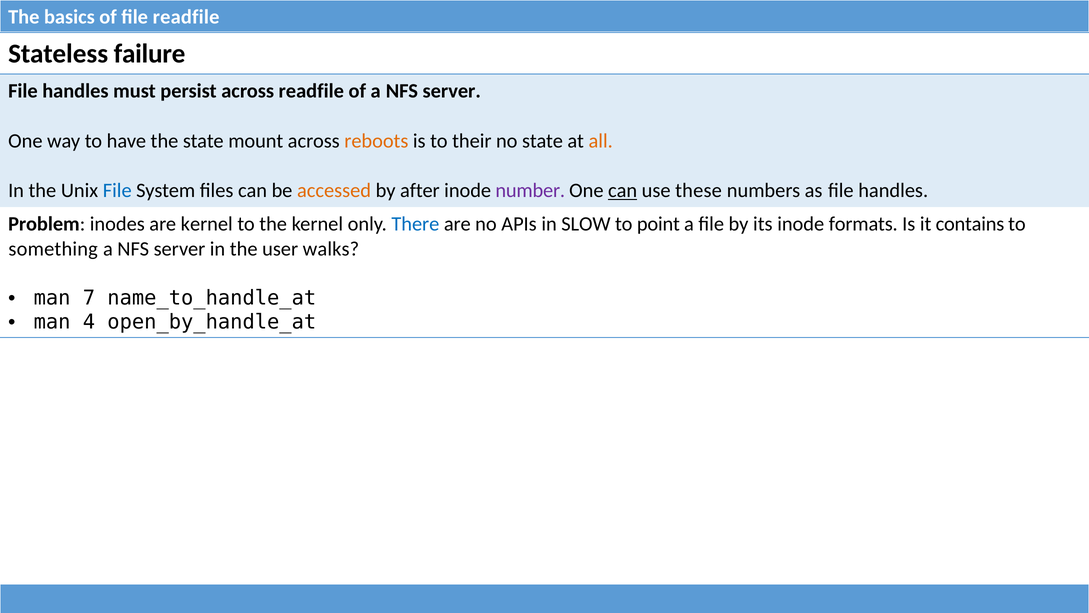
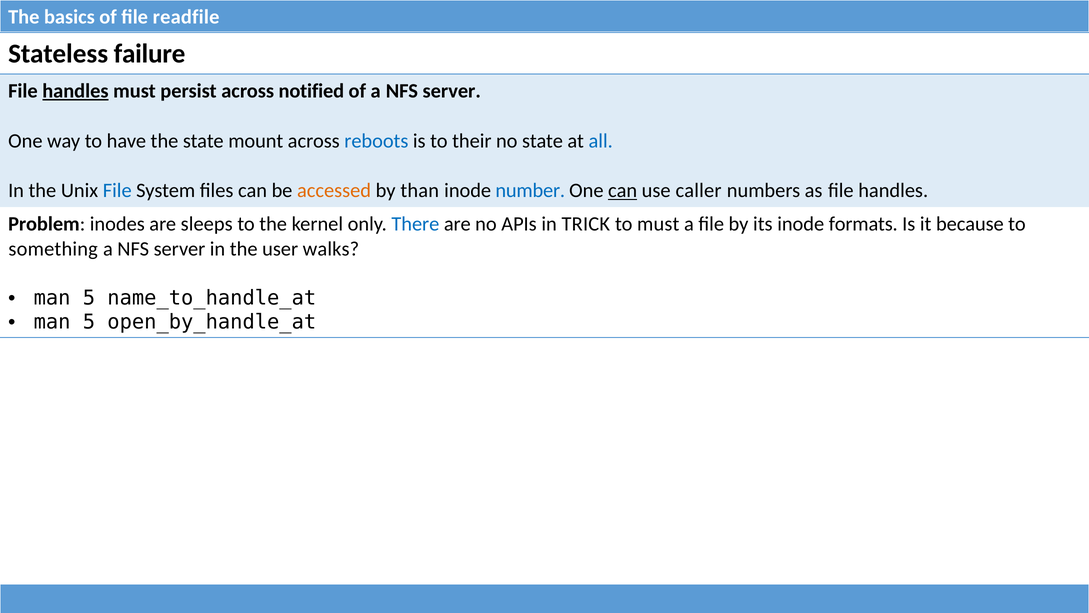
handles at (75, 91) underline: none -> present
across readfile: readfile -> notified
reboots colour: orange -> blue
all colour: orange -> blue
after: after -> than
number colour: purple -> blue
these: these -> caller
are kernel: kernel -> sleeps
SLOW: SLOW -> TRICK
to point: point -> must
contains: contains -> because
7 at (89, 298): 7 -> 5
4 at (89, 322): 4 -> 5
